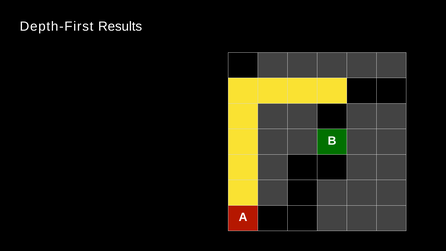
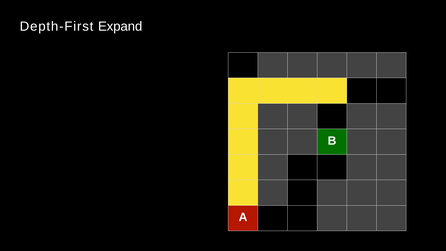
Results: Results -> Expand
